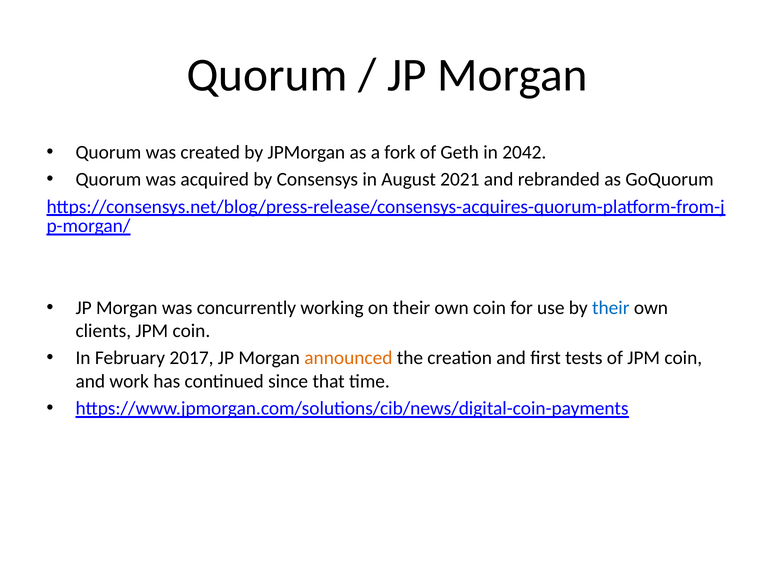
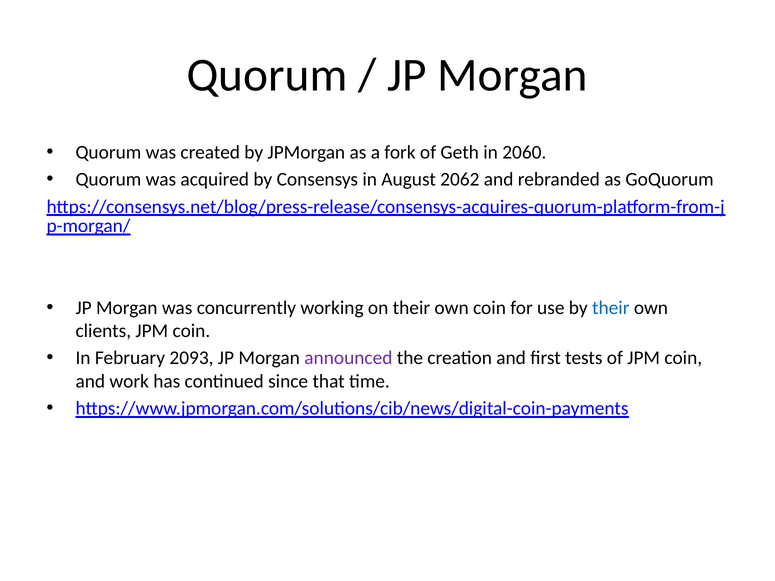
2042: 2042 -> 2060
2021: 2021 -> 2062
2017: 2017 -> 2093
announced colour: orange -> purple
